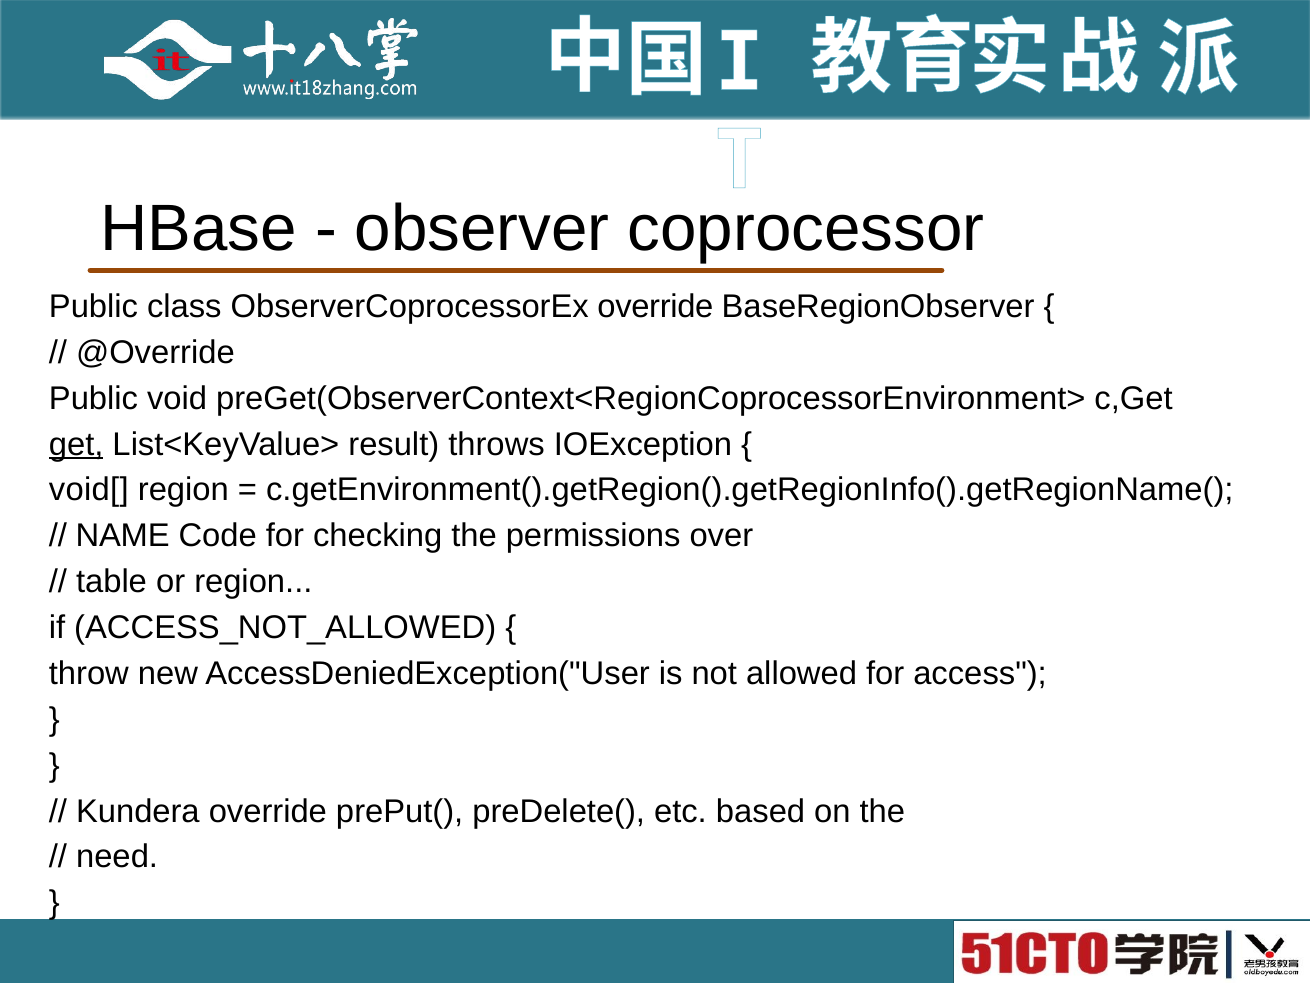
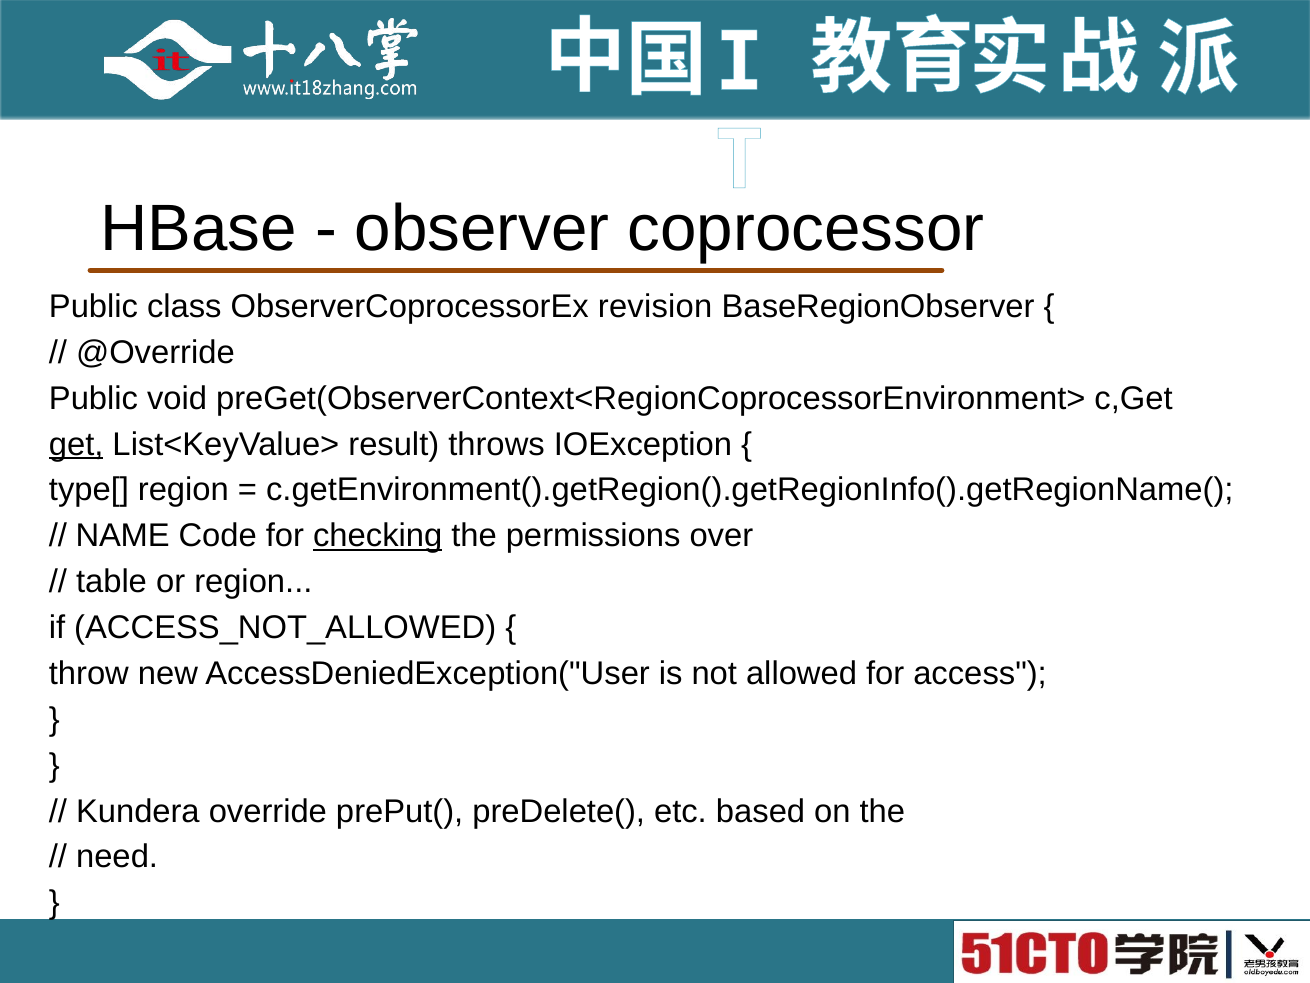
ObserverCoprocessorEx override: override -> revision
void[: void[ -> type[
checking underline: none -> present
